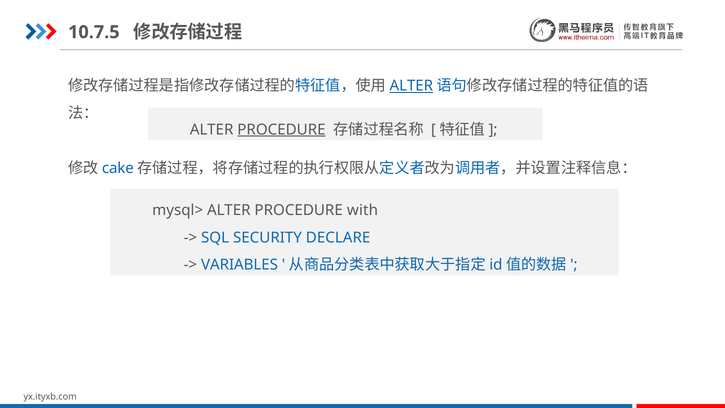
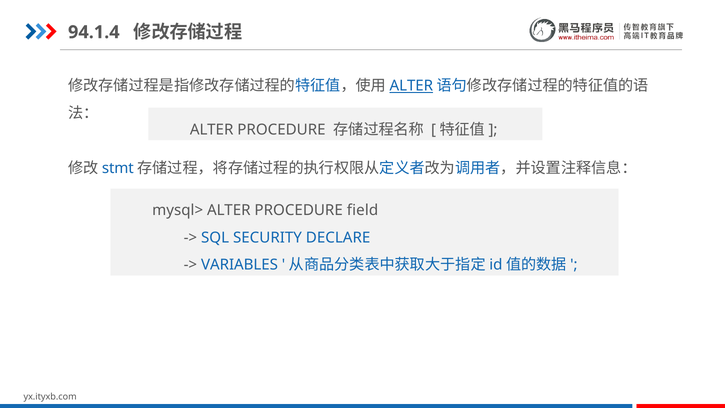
10.7.5: 10.7.5 -> 94.1.4
PROCEDURE at (281, 130) underline: present -> none
cake: cake -> stmt
with: with -> field
